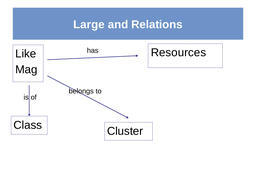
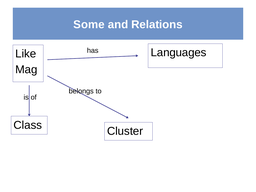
Large: Large -> Some
Resources: Resources -> Languages
